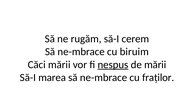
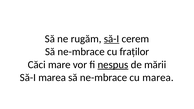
să-I at (112, 39) underline: none -> present
biruim: biruim -> fraților
Căci mării: mării -> mare
cu fraților: fraților -> marea
